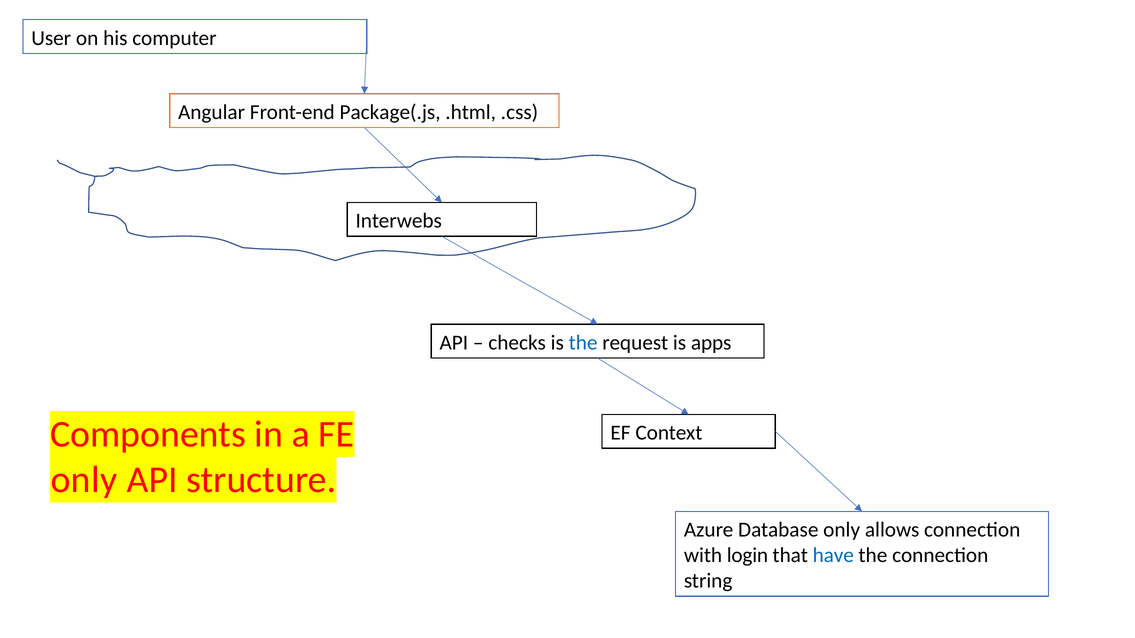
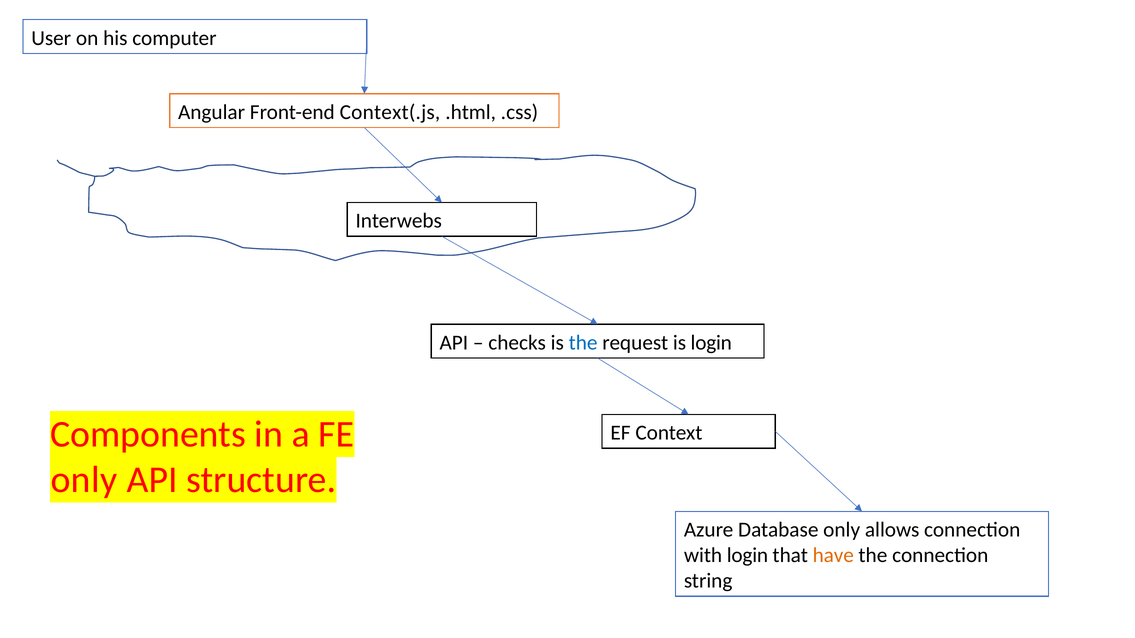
Package(.js: Package(.js -> Context(.js
is apps: apps -> login
have colour: blue -> orange
